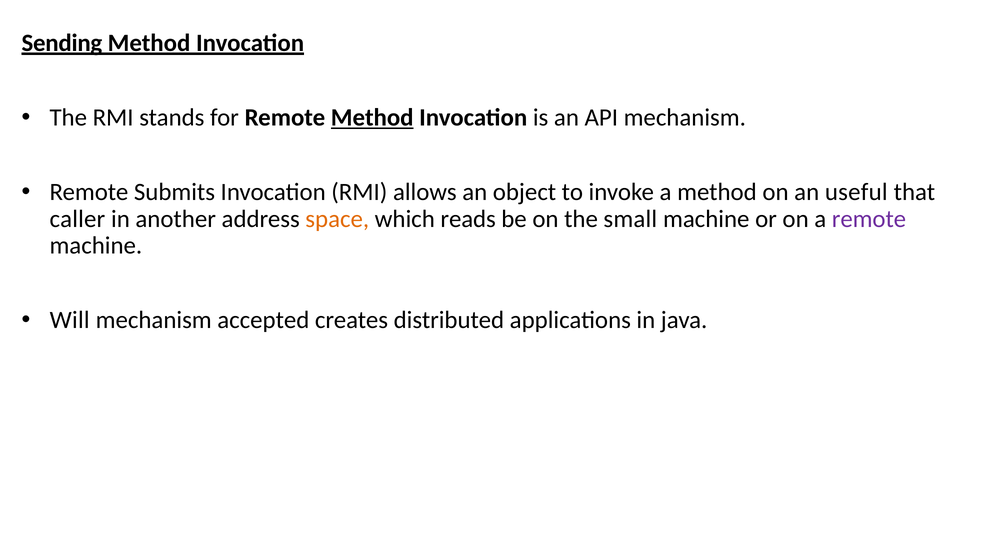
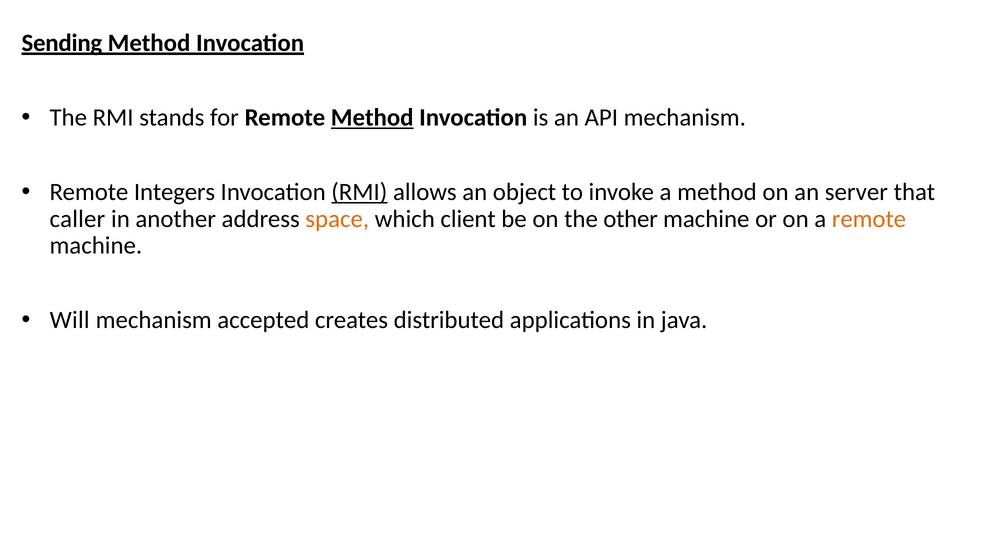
Submits: Submits -> Integers
RMI at (359, 192) underline: none -> present
useful: useful -> server
reads: reads -> client
small: small -> other
remote at (869, 219) colour: purple -> orange
